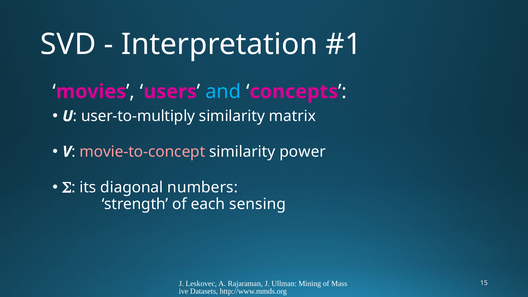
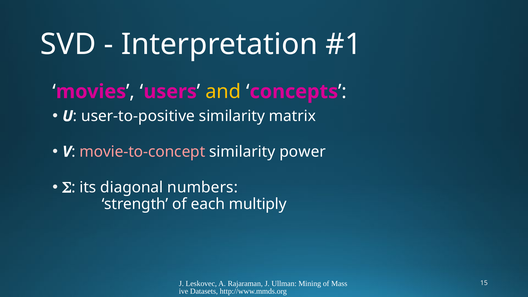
and colour: light blue -> yellow
user-to-multiply: user-to-multiply -> user-to-positive
sensing: sensing -> multiply
